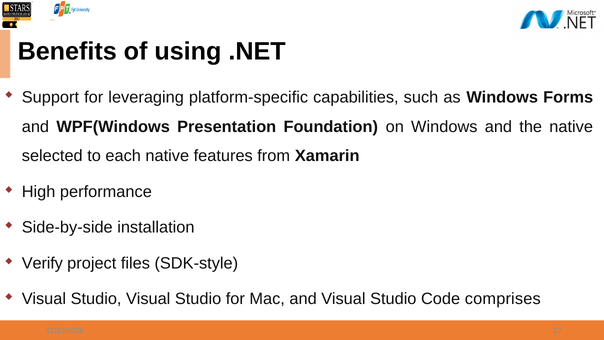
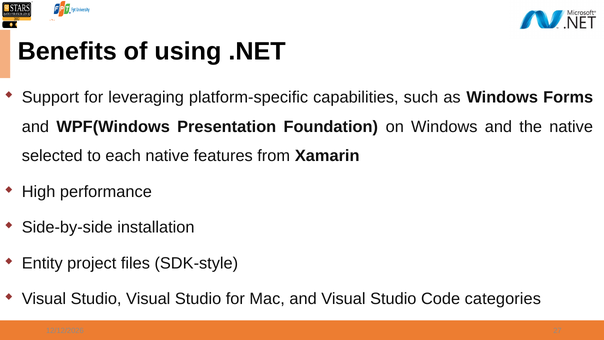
Verify: Verify -> Entity
comprises: comprises -> categories
